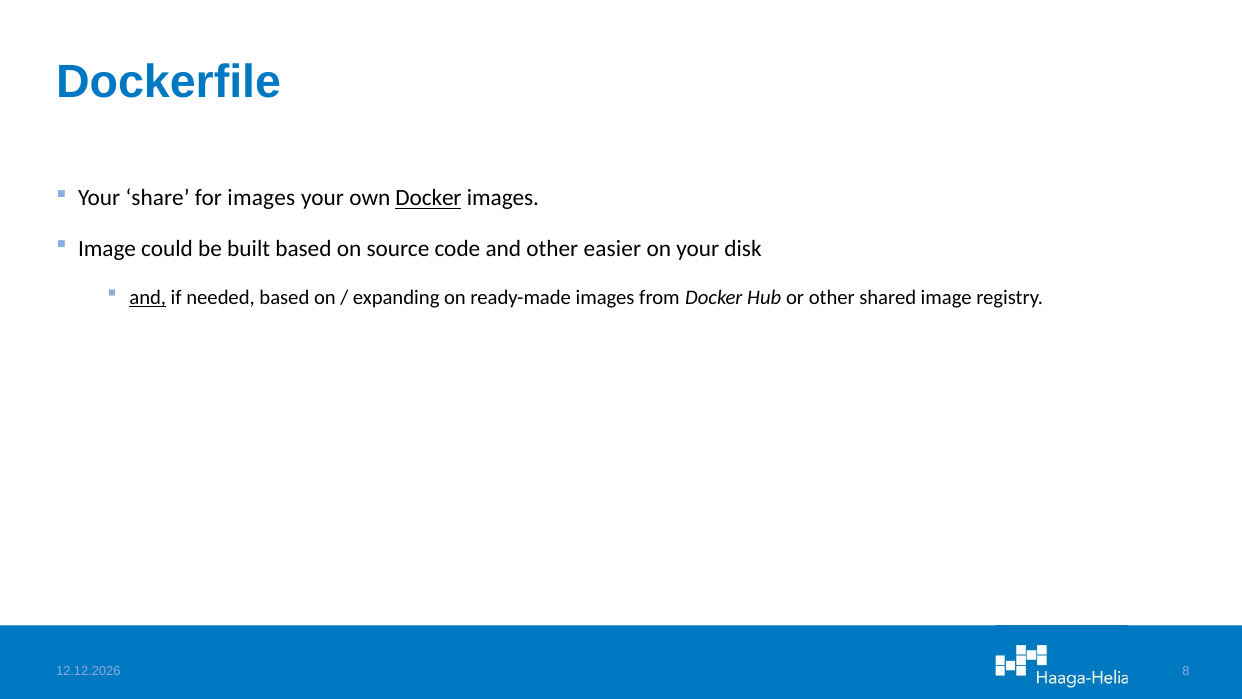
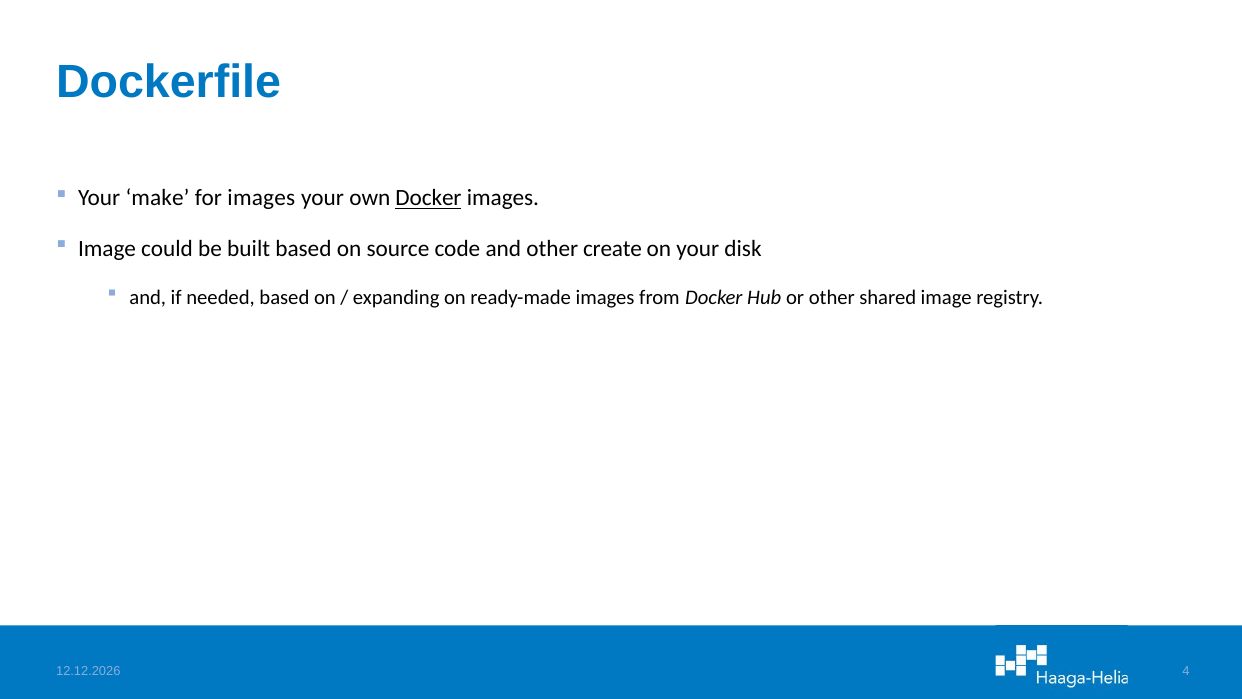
share: share -> make
easier: easier -> create
and at (148, 297) underline: present -> none
8: 8 -> 4
